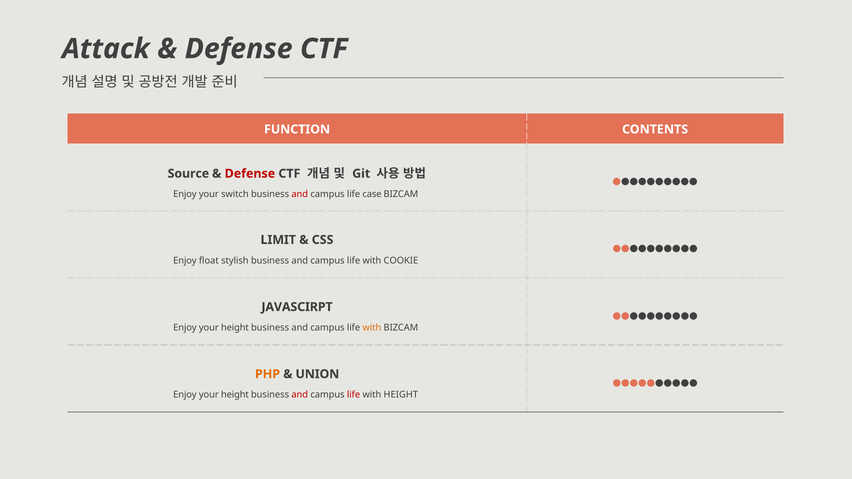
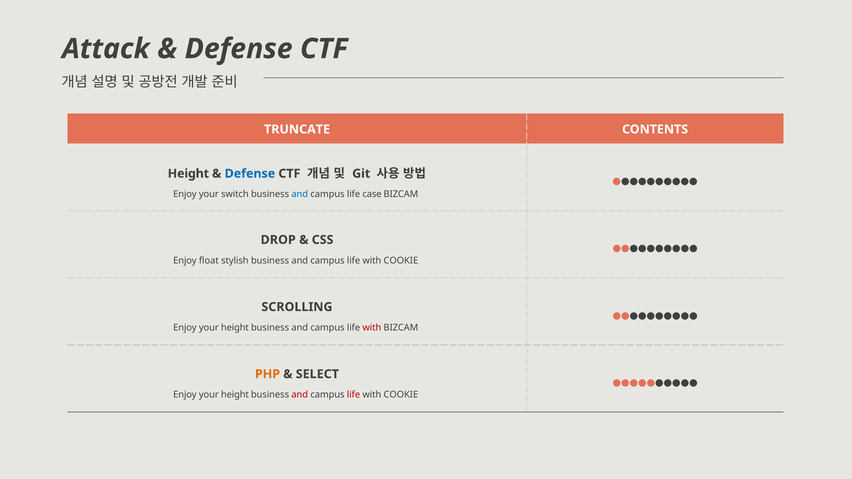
FUNCTION: FUNCTION -> TRUNCATE
Source at (188, 174): Source -> Height
Defense at (250, 174) colour: red -> blue
and at (300, 195) colour: red -> blue
LIMIT: LIMIT -> DROP
JAVASCIRPT: JAVASCIRPT -> SCROLLING
with at (372, 328) colour: orange -> red
UNION: UNION -> SELECT
HEIGHT at (401, 395): HEIGHT -> COOKIE
